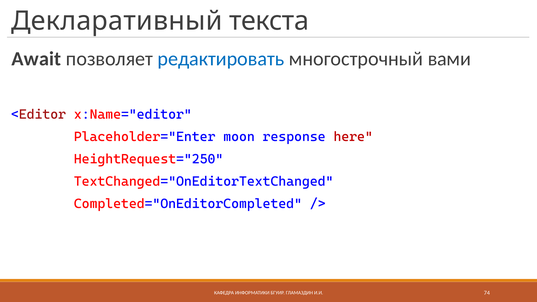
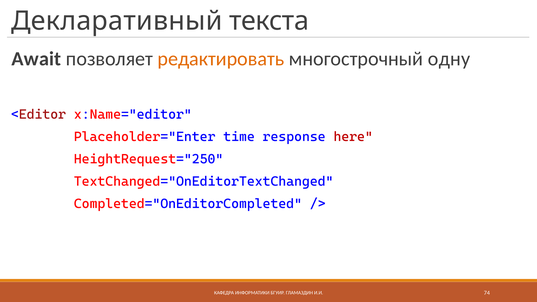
редактировать colour: blue -> orange
вами: вами -> одну
moon: moon -> time
